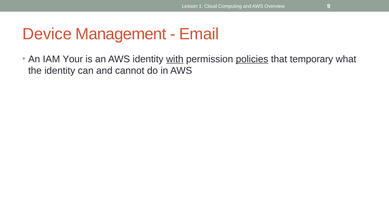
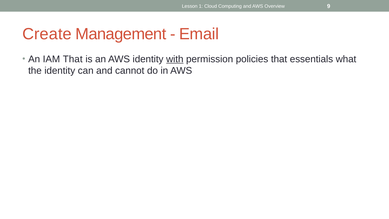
Device: Device -> Create
IAM Your: Your -> That
policies underline: present -> none
temporary: temporary -> essentials
